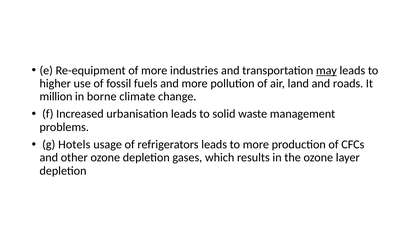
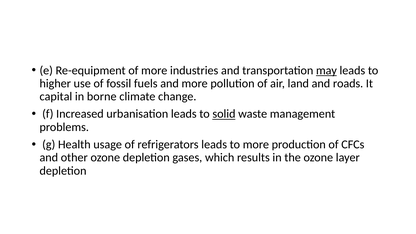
million: million -> capital
solid underline: none -> present
Hotels: Hotels -> Health
